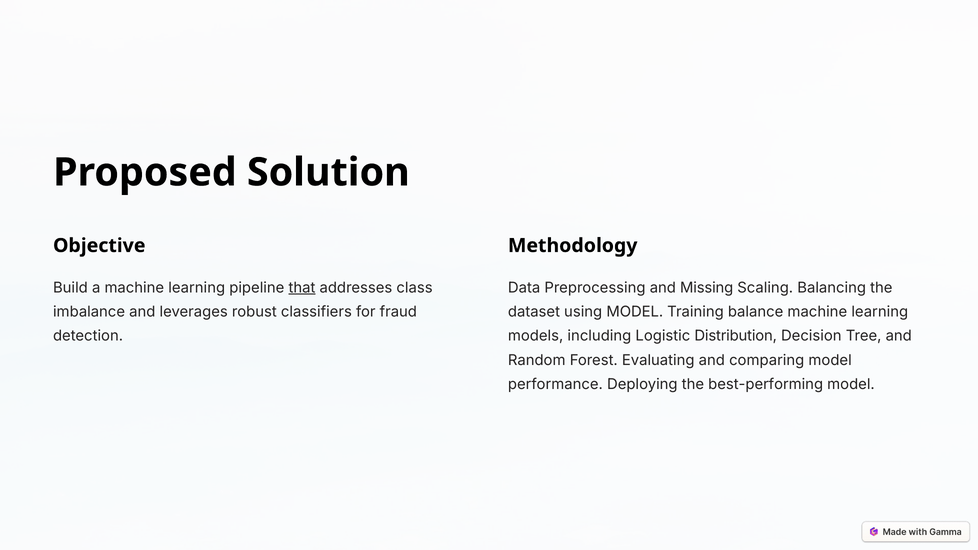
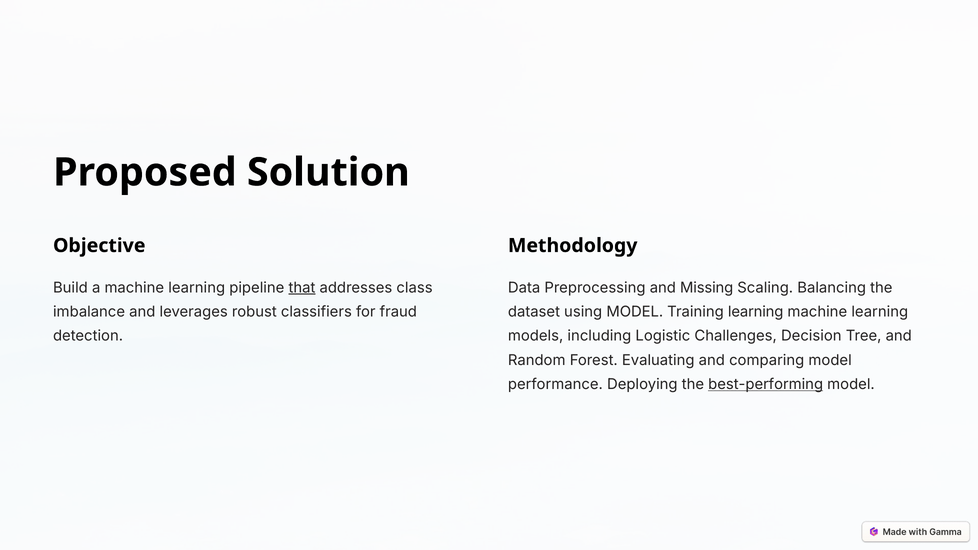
Training balance: balance -> learning
Distribution: Distribution -> Challenges
best-performing underline: none -> present
